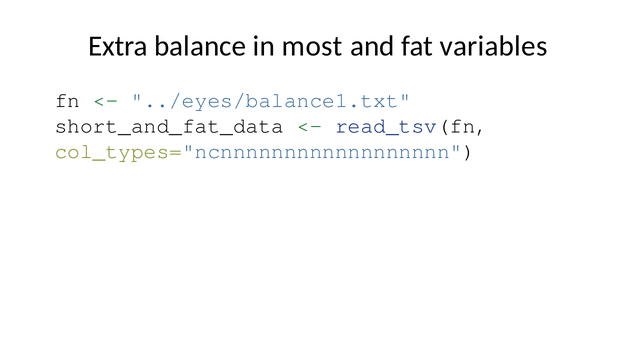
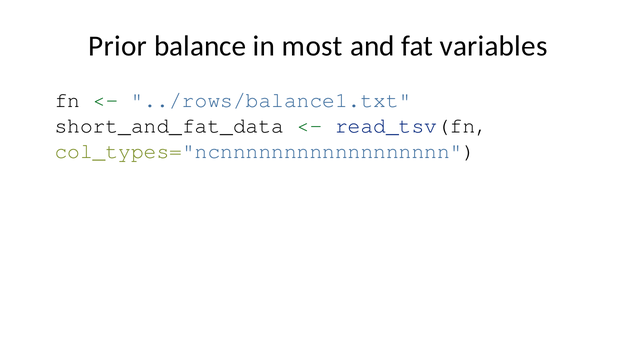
Extra: Extra -> Prior
../eyes/balance1.txt: ../eyes/balance1.txt -> ../rows/balance1.txt
